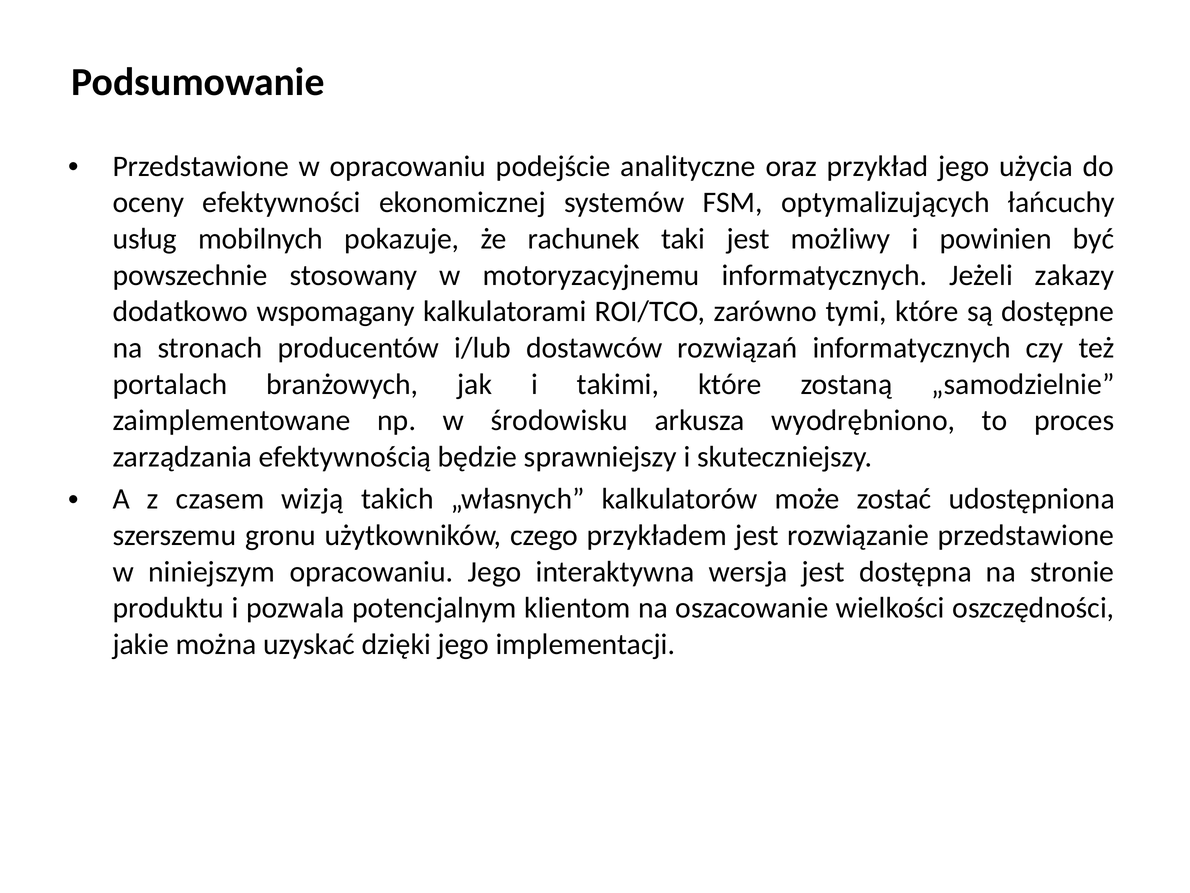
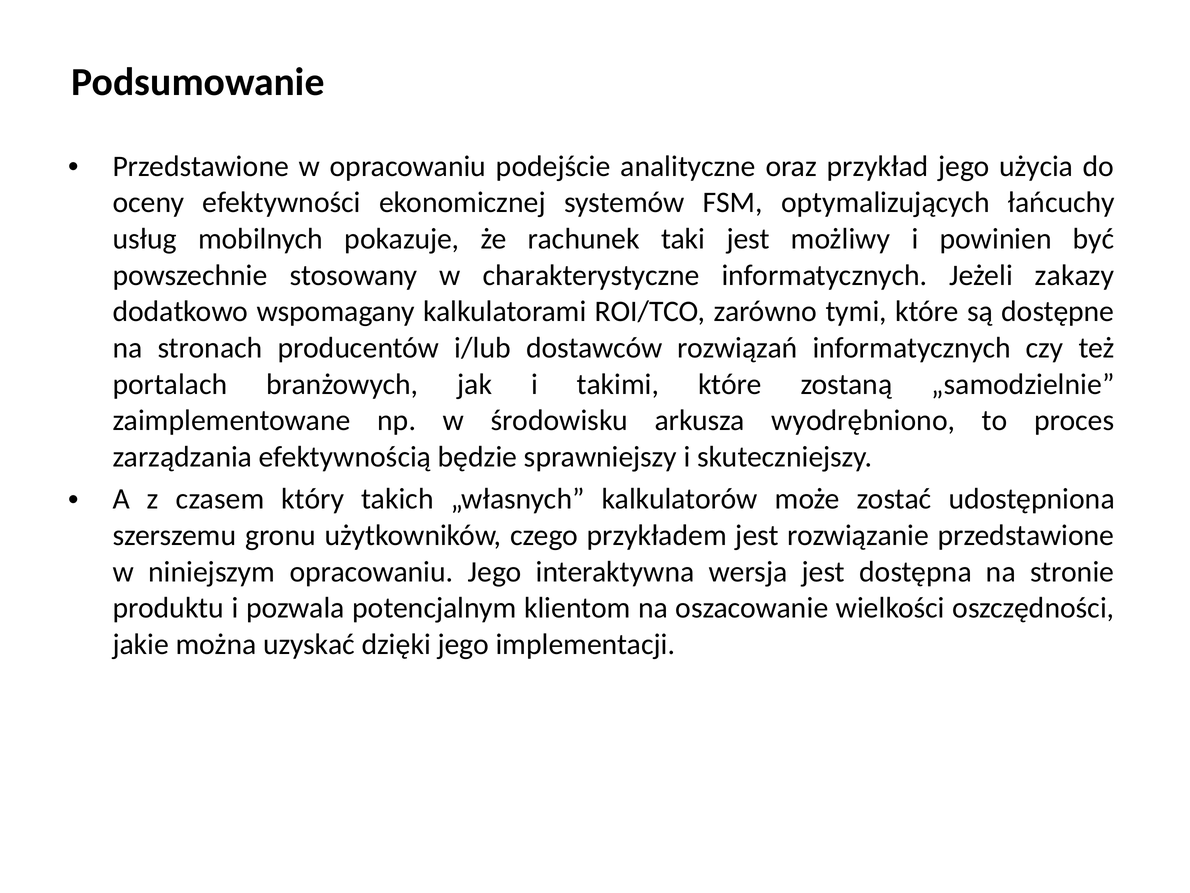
motoryzacyjnemu: motoryzacyjnemu -> charakterystyczne
wizją: wizją -> który
